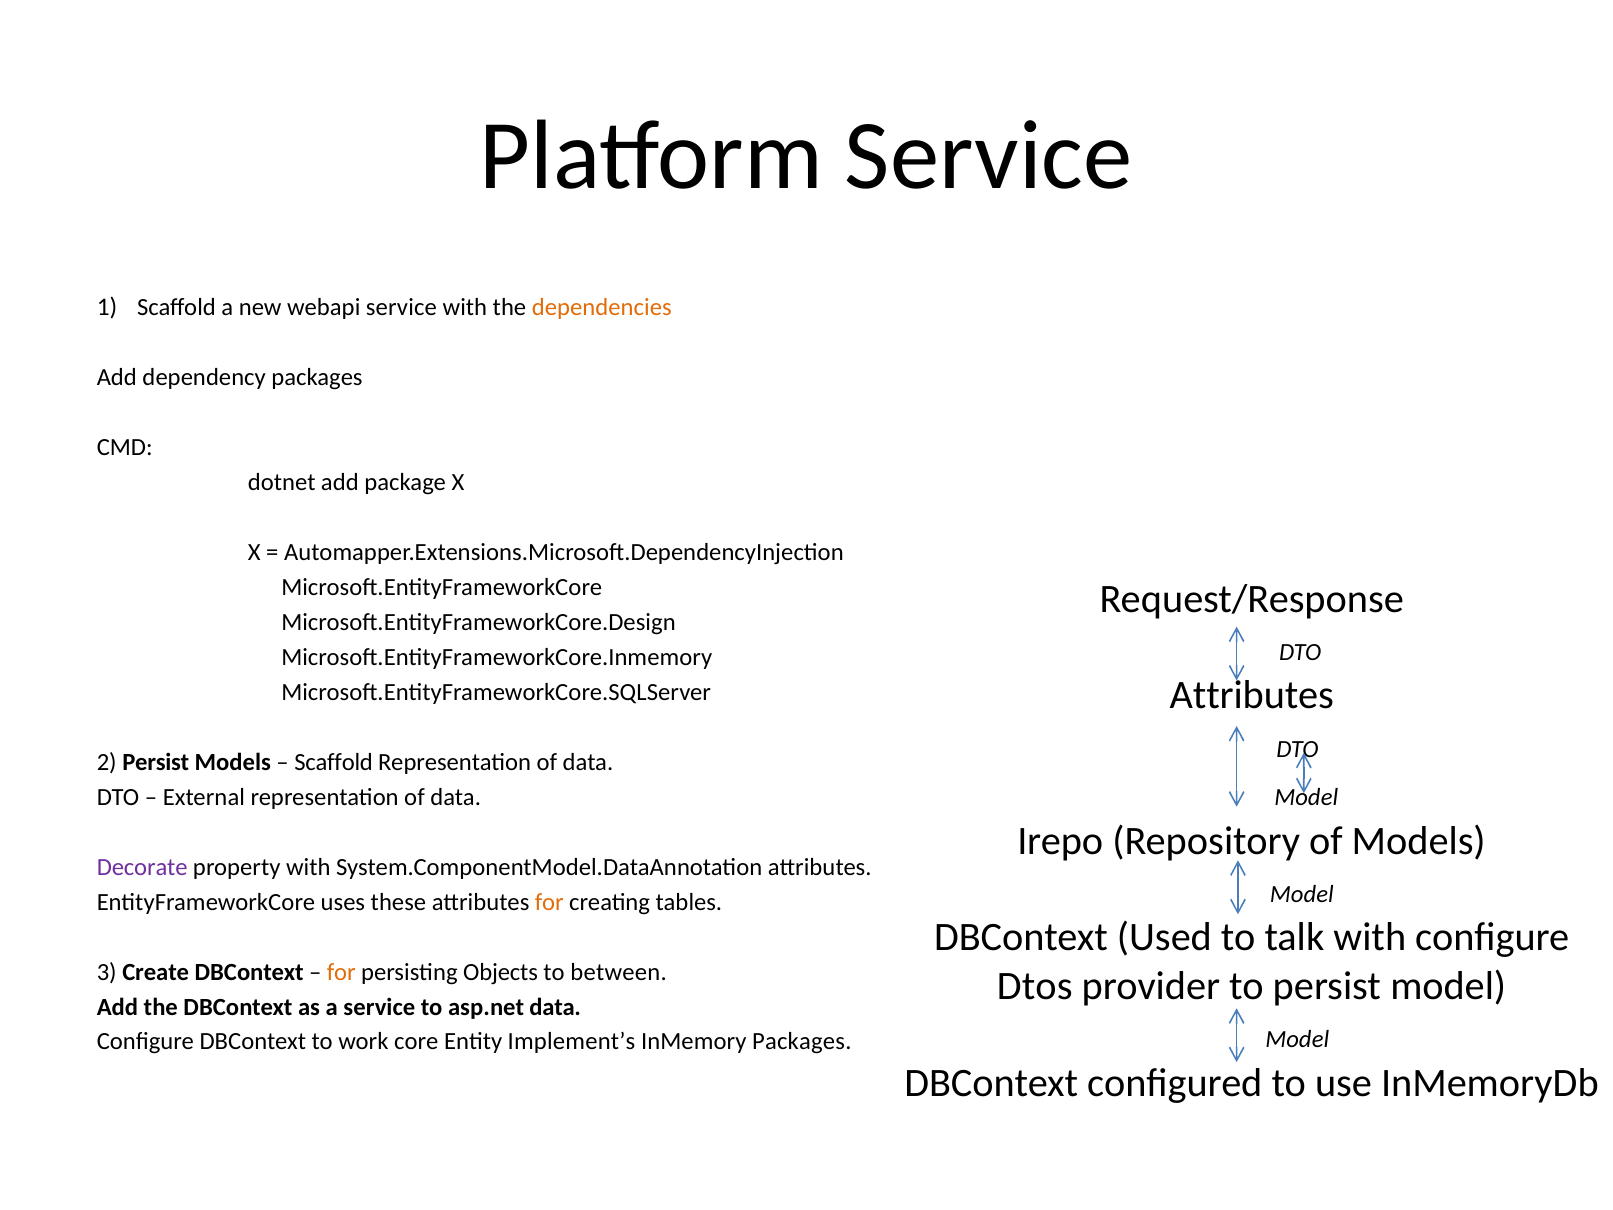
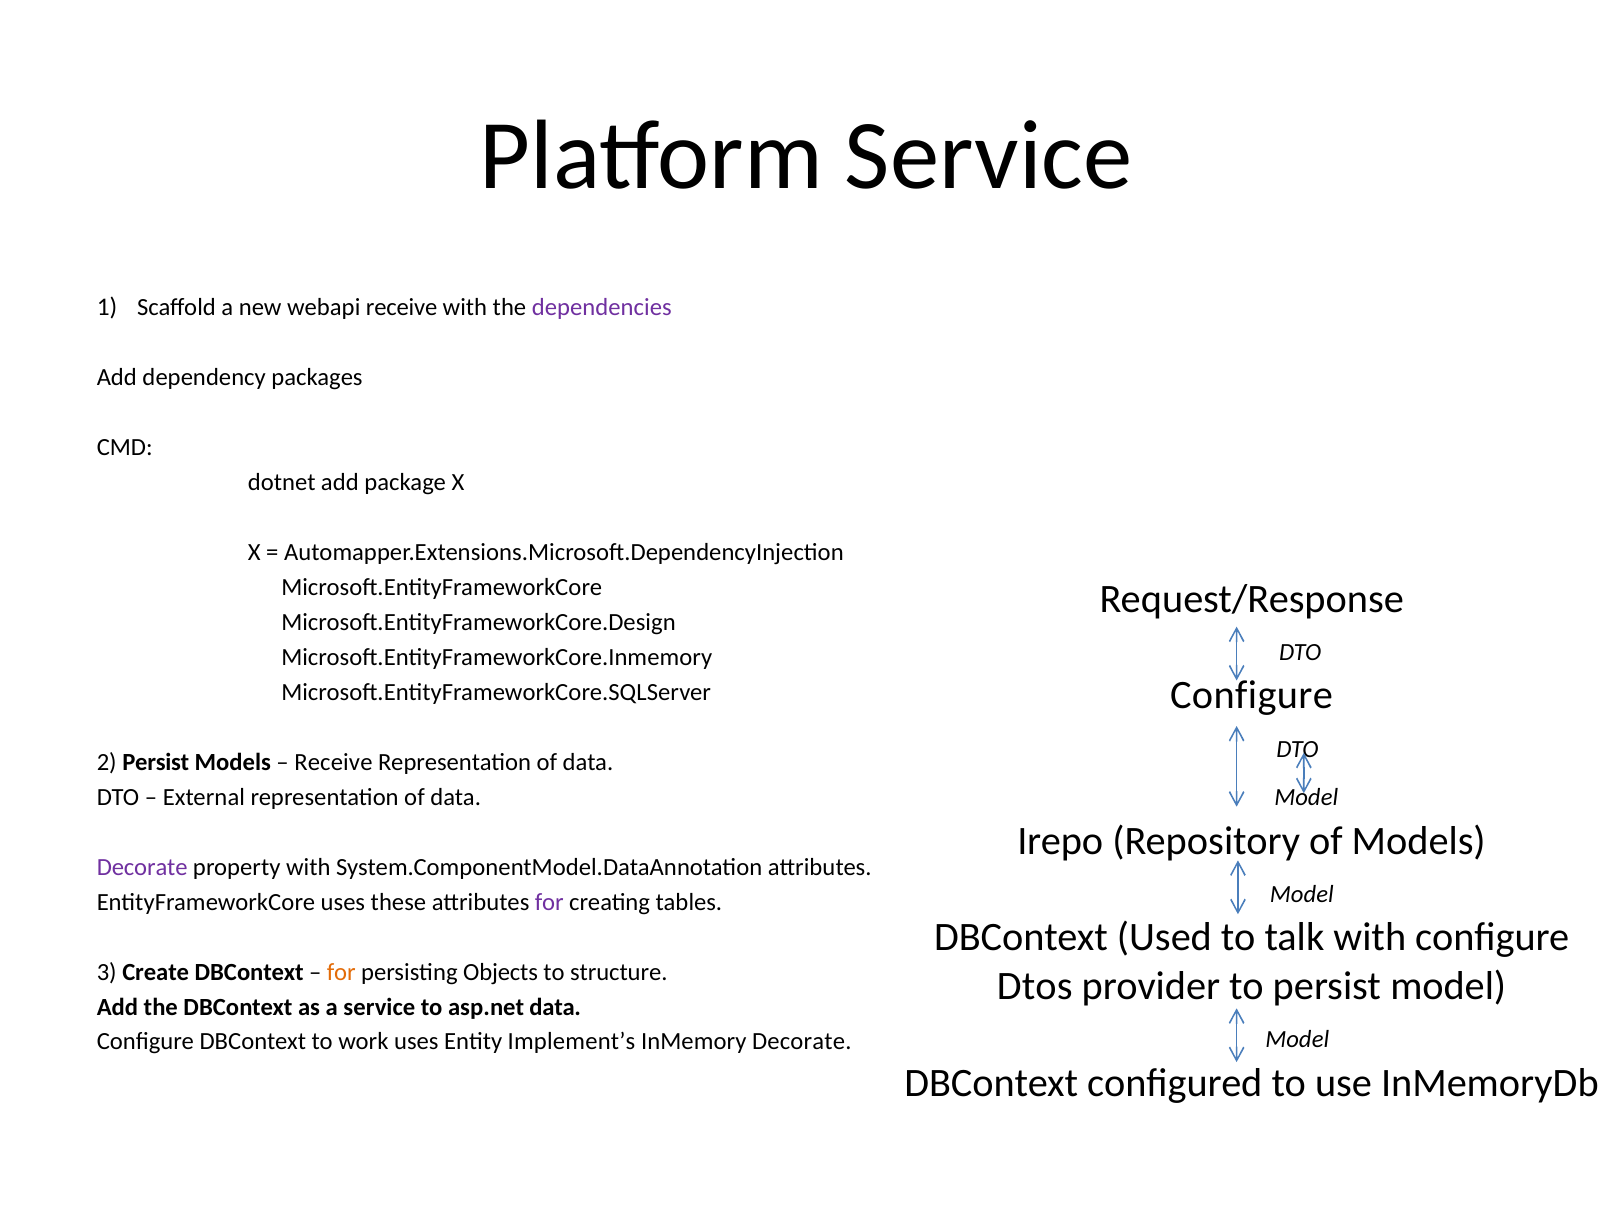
webapi service: service -> receive
dependencies colour: orange -> purple
Attributes at (1252, 695): Attributes -> Configure
Scaffold at (334, 762): Scaffold -> Receive
for at (549, 902) colour: orange -> purple
between: between -> structure
work core: core -> uses
InMemory Packages: Packages -> Decorate
